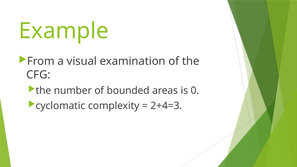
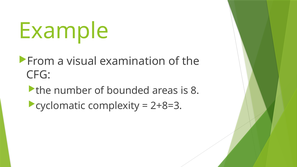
0: 0 -> 8
2+4=3: 2+4=3 -> 2+8=3
